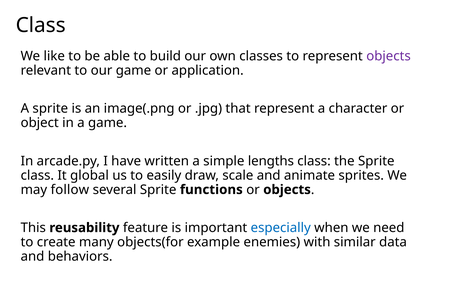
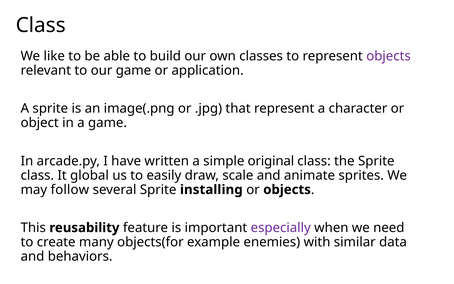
lengths: lengths -> original
functions: functions -> installing
especially colour: blue -> purple
